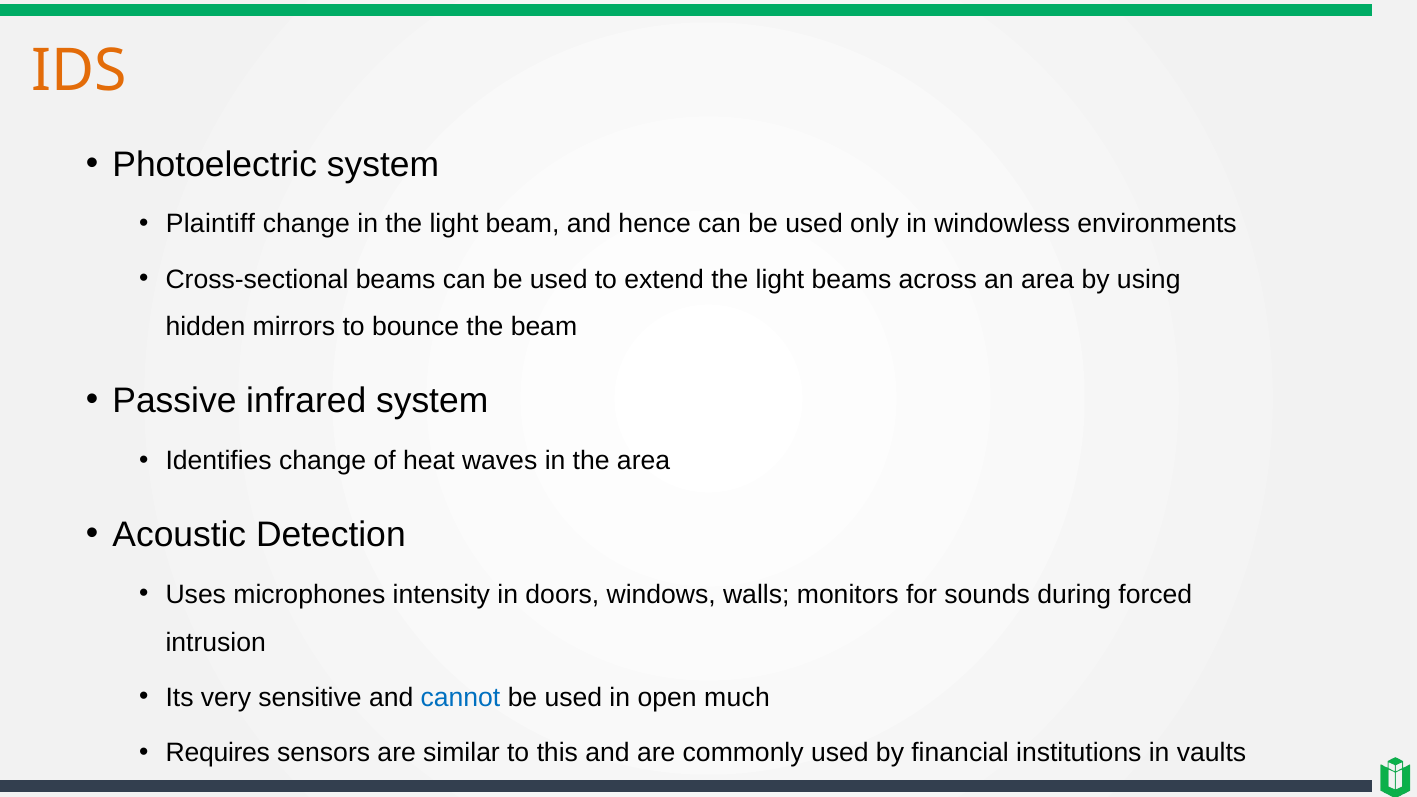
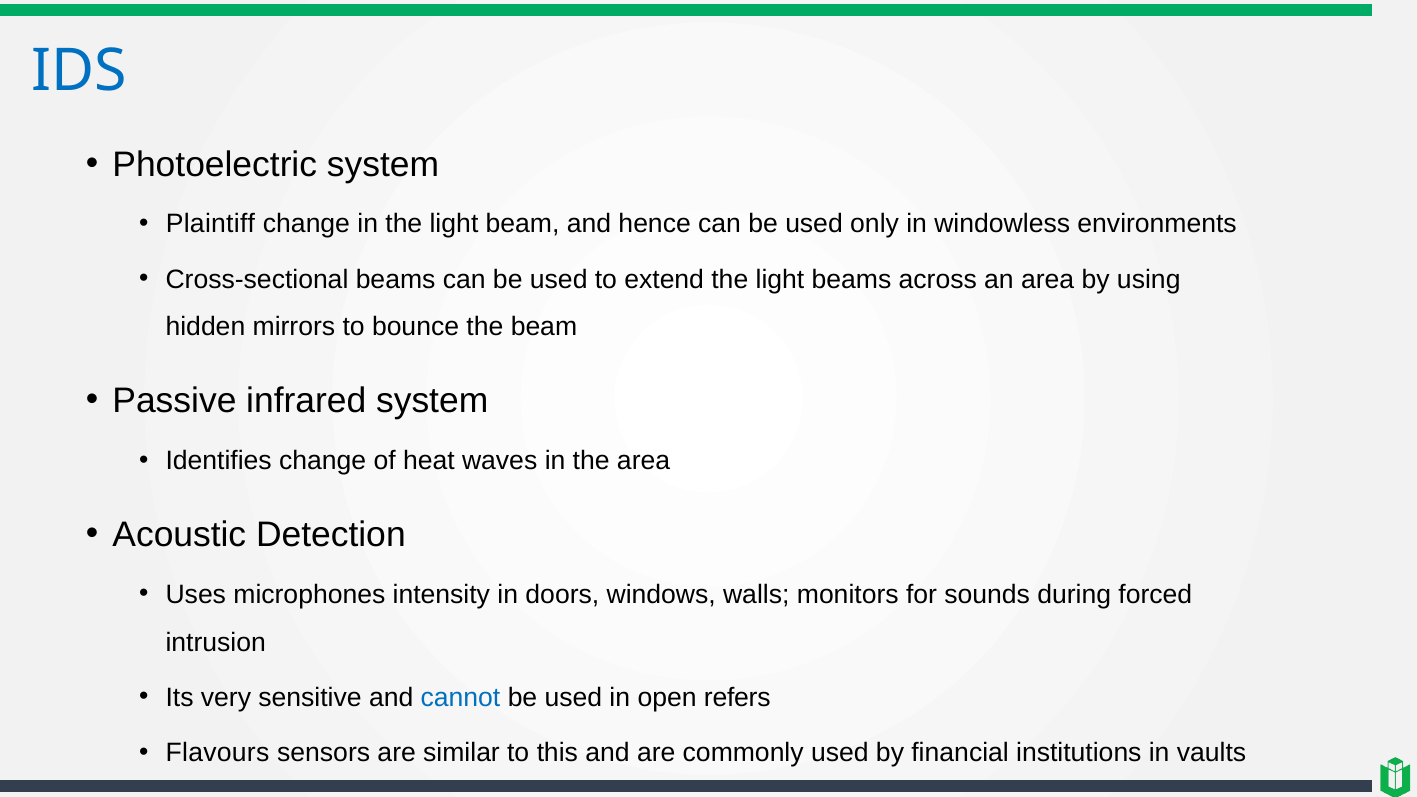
IDS colour: orange -> blue
much: much -> refers
Requires: Requires -> Flavours
